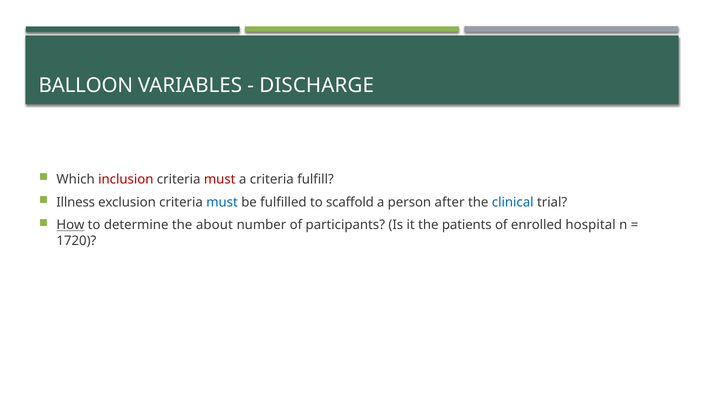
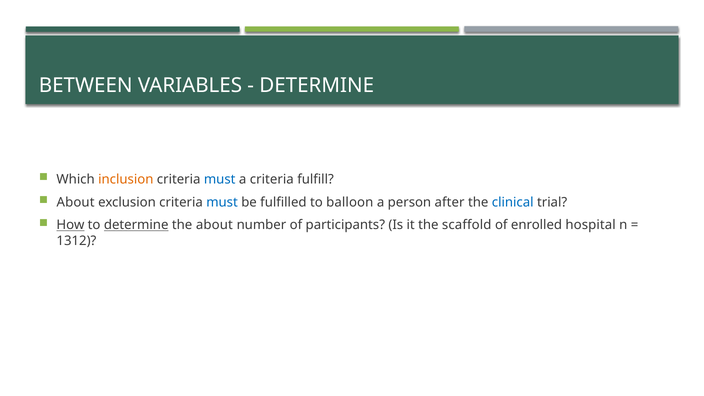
BALLOON: BALLOON -> BETWEEN
DISCHARGE at (317, 86): DISCHARGE -> DETERMINE
inclusion colour: red -> orange
must at (220, 179) colour: red -> blue
Illness at (76, 202): Illness -> About
scaffold: scaffold -> balloon
determine at (136, 225) underline: none -> present
patients: patients -> scaffold
1720: 1720 -> 1312
